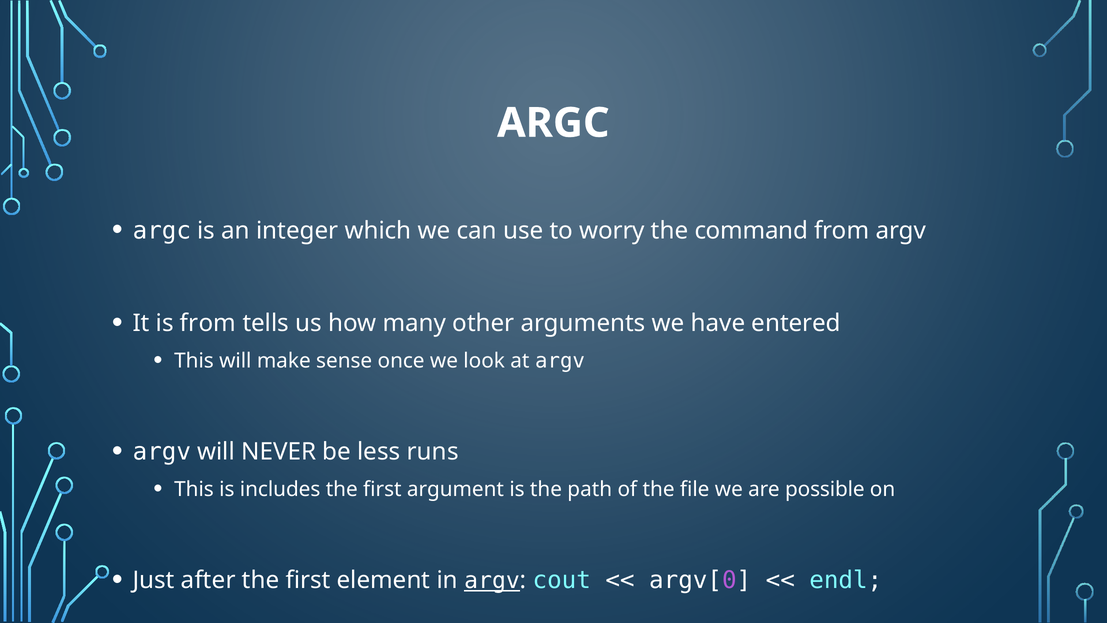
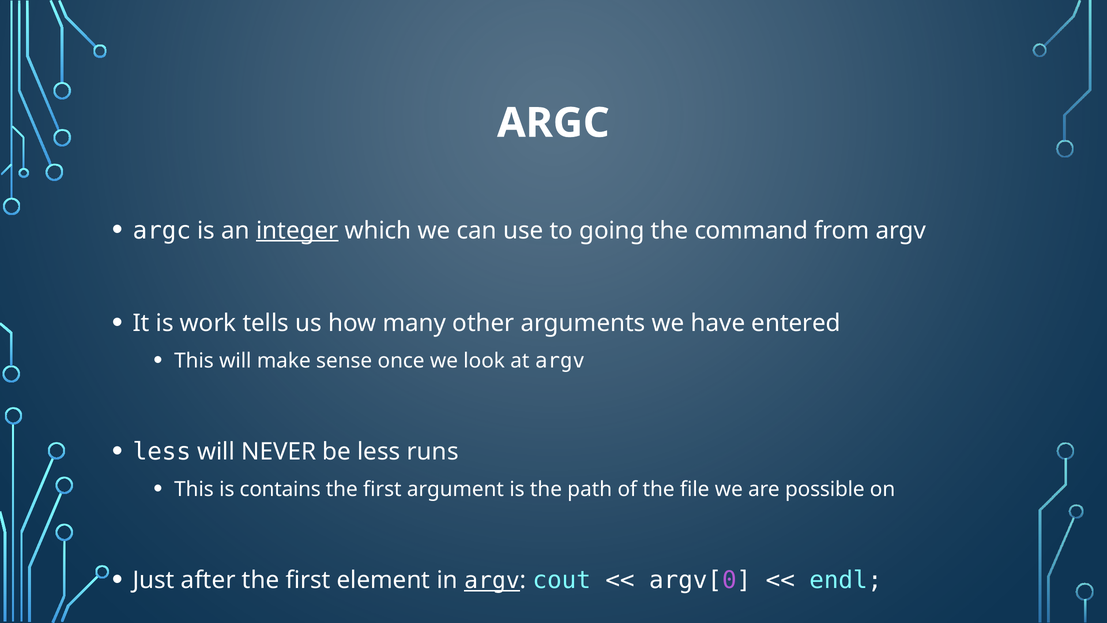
integer underline: none -> present
worry: worry -> going
is from: from -> work
argv at (162, 452): argv -> less
includes: includes -> contains
